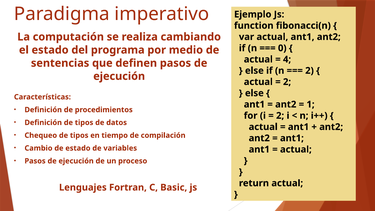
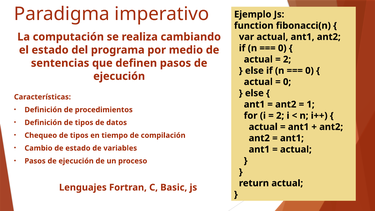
4 at (287, 59): 4 -> 2
2 at (309, 71): 2 -> 0
2 at (287, 82): 2 -> 0
